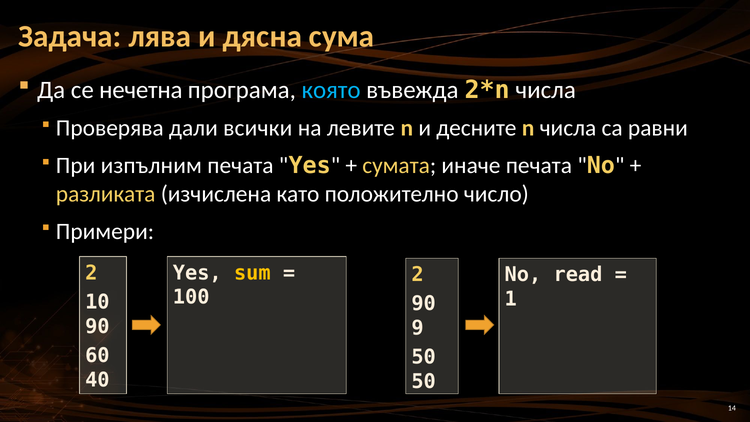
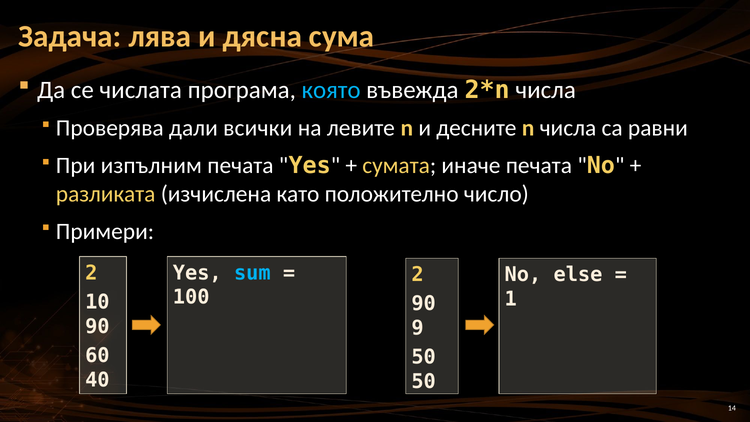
нечетна: нечетна -> числата
sum colour: yellow -> light blue
read: read -> else
